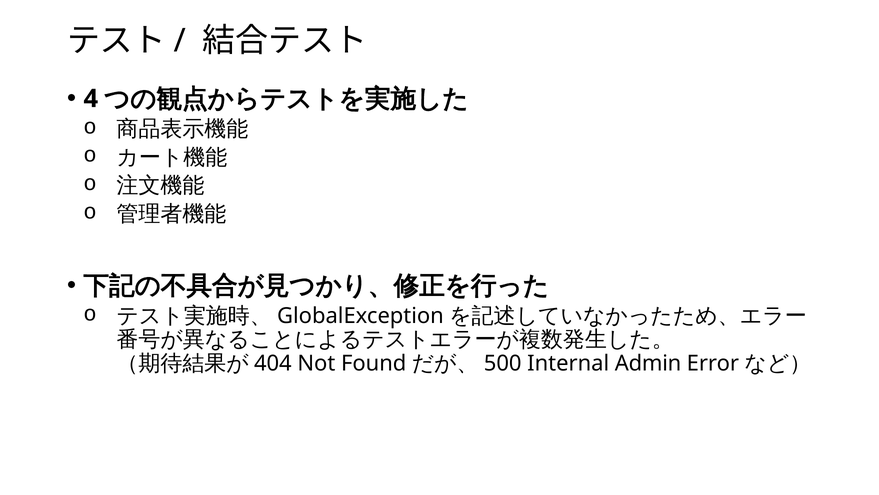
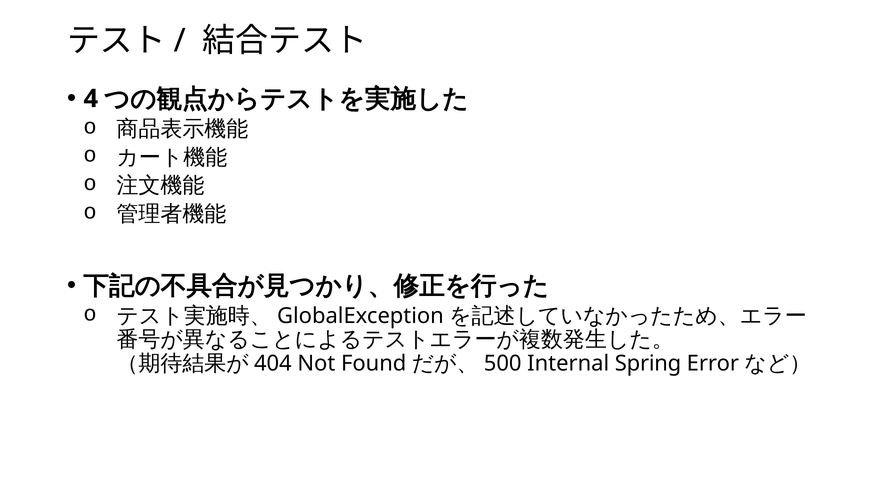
Admin: Admin -> Spring
